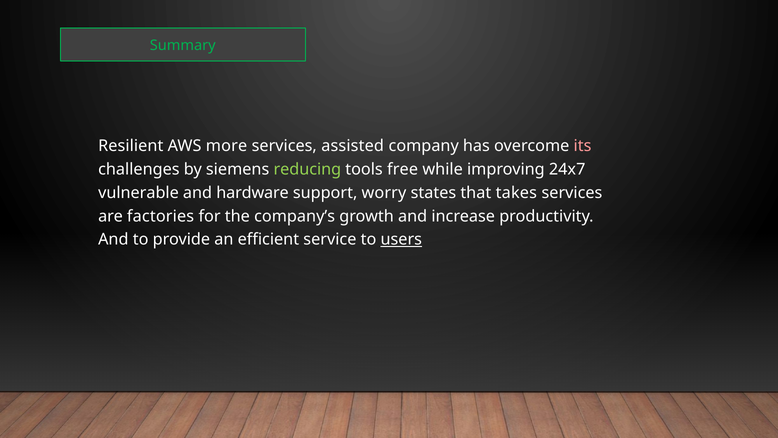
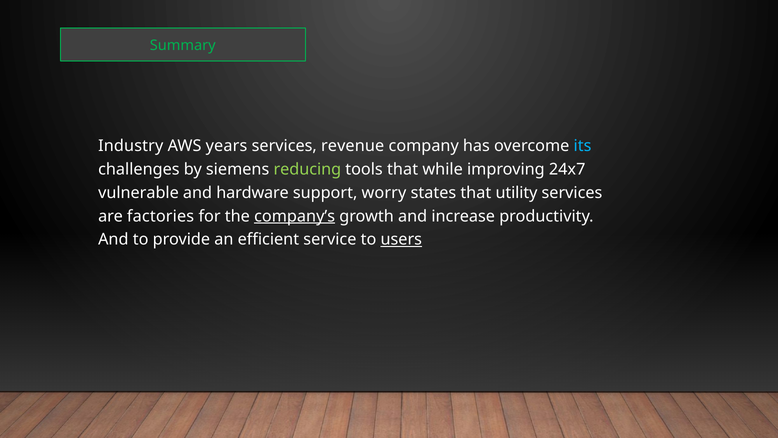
Resilient: Resilient -> Industry
more: more -> years
assisted: assisted -> revenue
its colour: pink -> light blue
tools free: free -> that
takes: takes -> utility
company’s underline: none -> present
